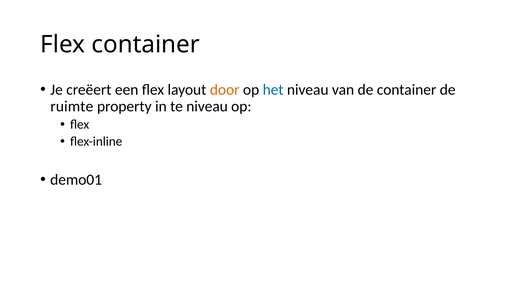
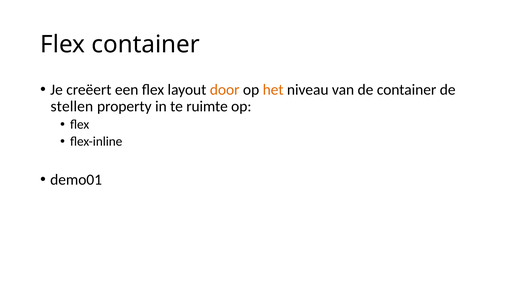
het colour: blue -> orange
ruimte: ruimte -> stellen
te niveau: niveau -> ruimte
